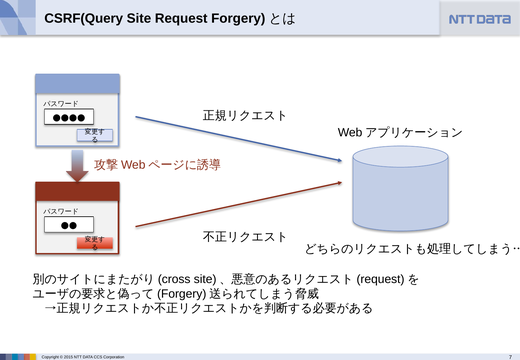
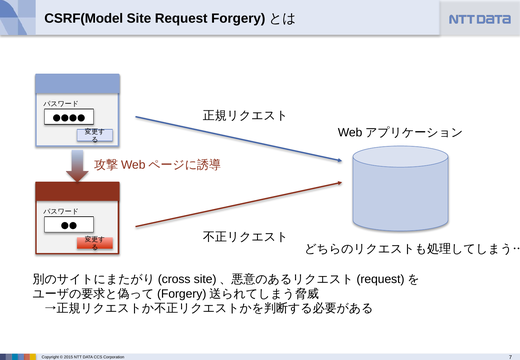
CSRF(Query: CSRF(Query -> CSRF(Model
